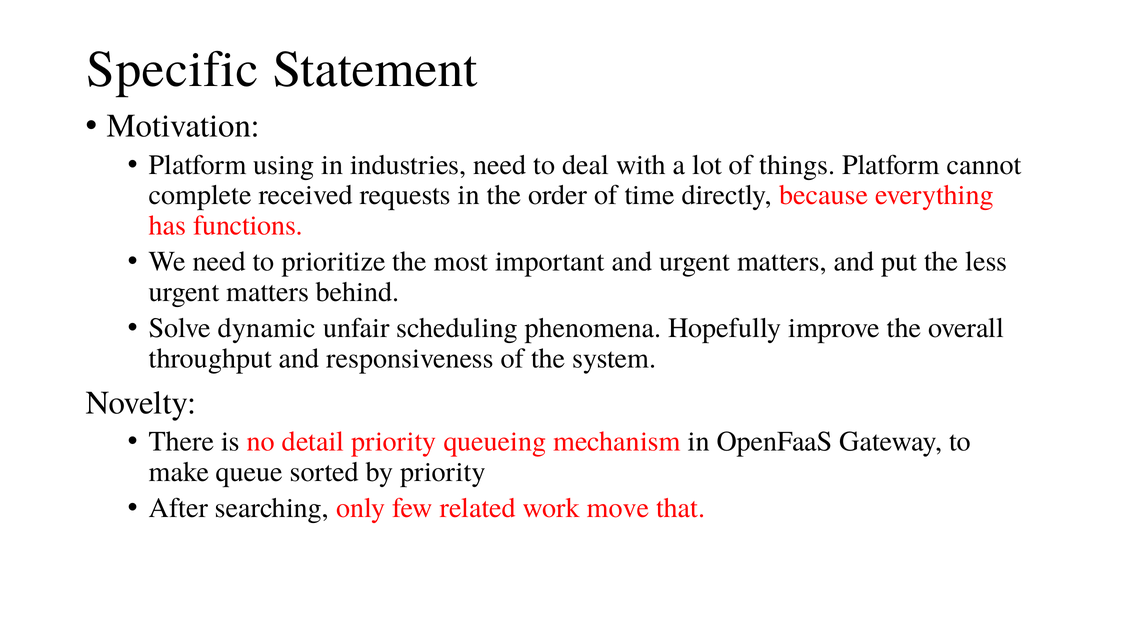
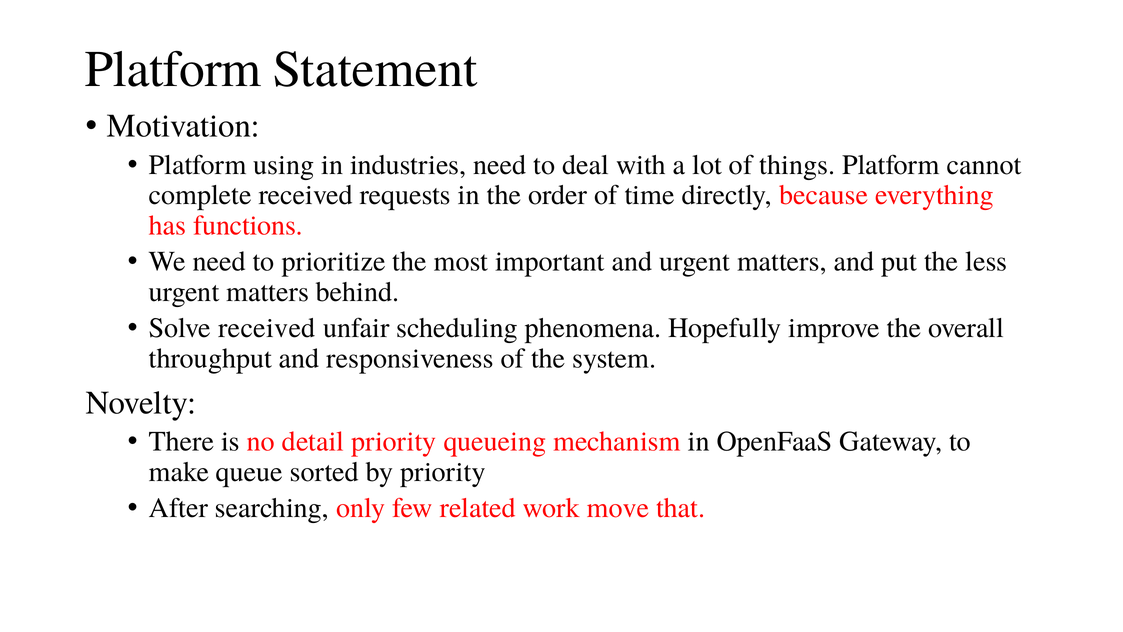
Specific at (173, 69): Specific -> Platform
Solve dynamic: dynamic -> received
